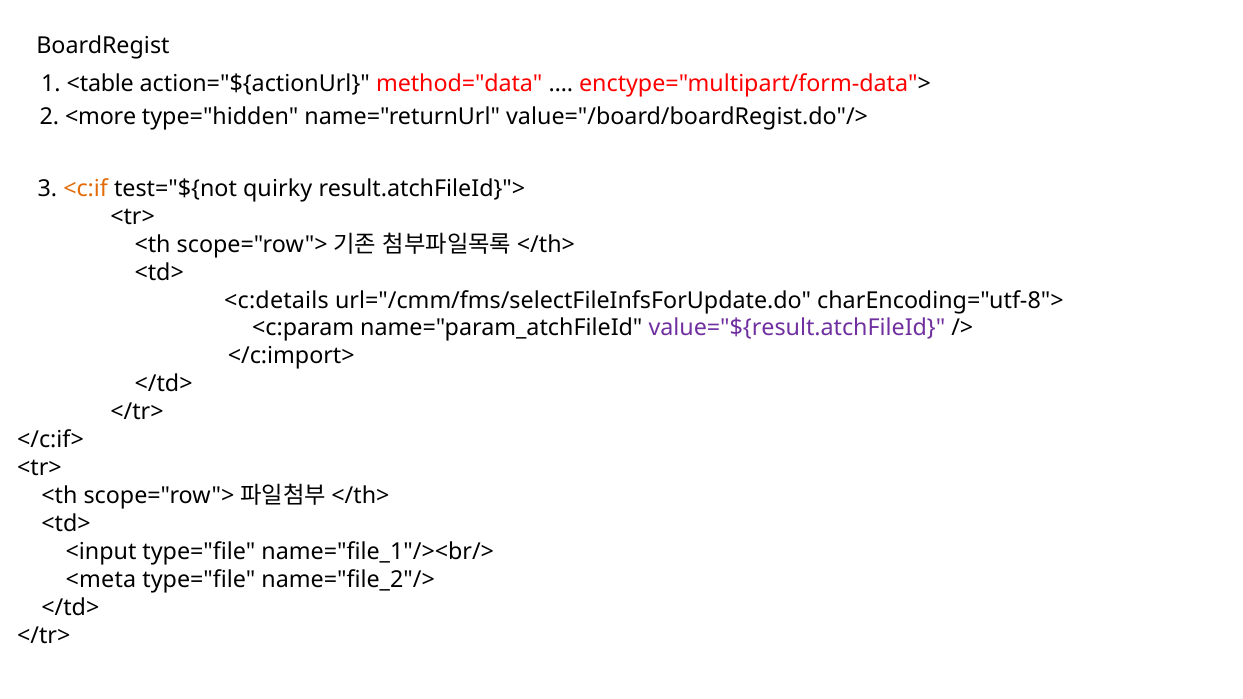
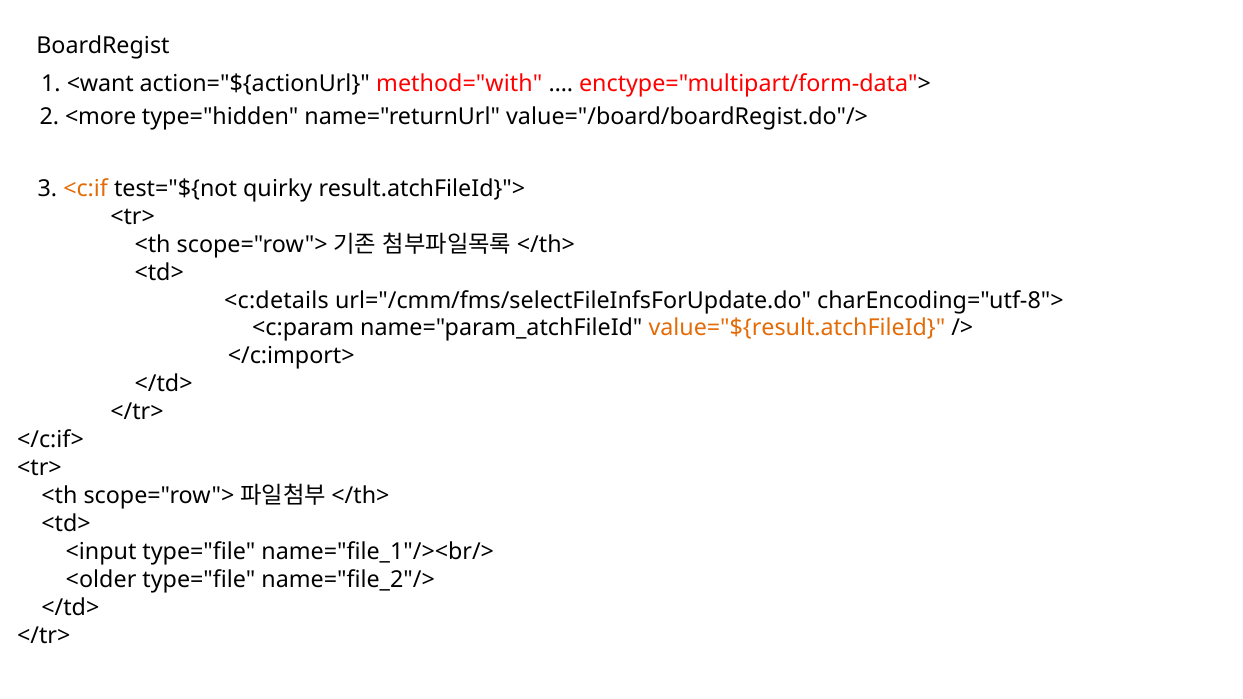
<table: <table -> <want
method="data: method="data -> method="with
value="${result.atchFileId colour: purple -> orange
<meta: <meta -> <older
